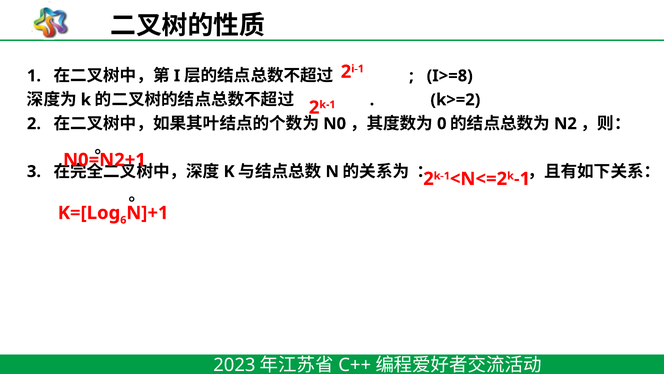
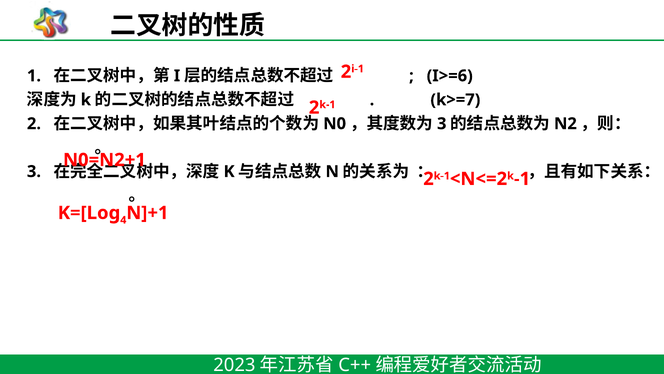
I>=8: I>=8 -> I>=6
k>=2: k>=2 -> k>=7
0 at (442, 124): 0 -> 3
6: 6 -> 4
